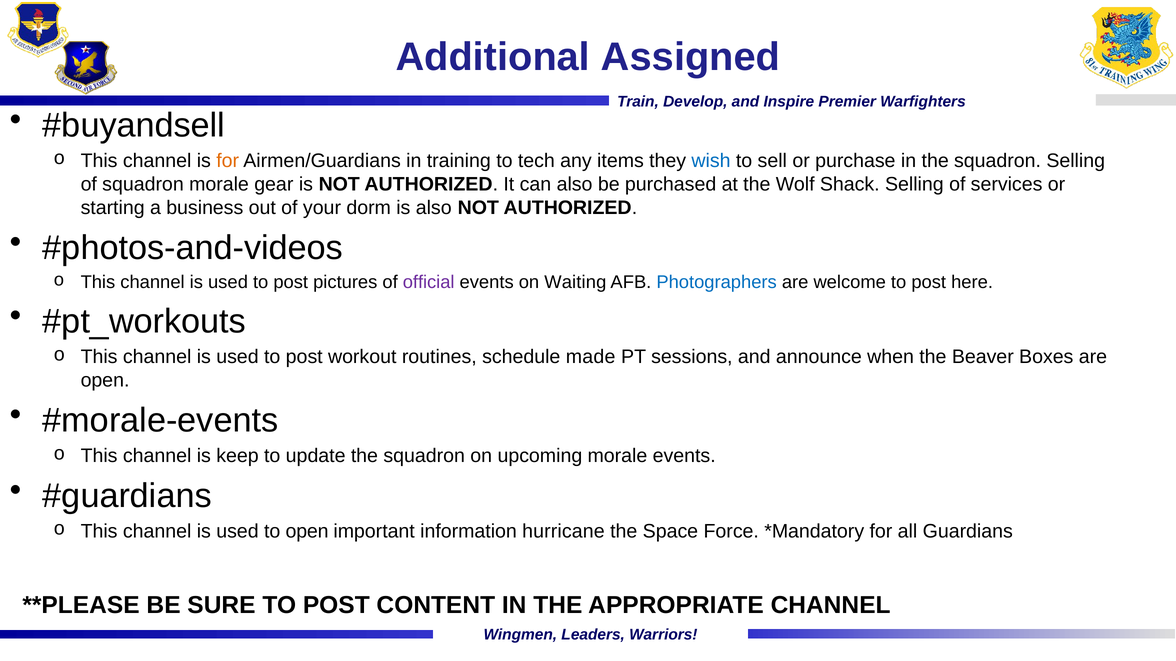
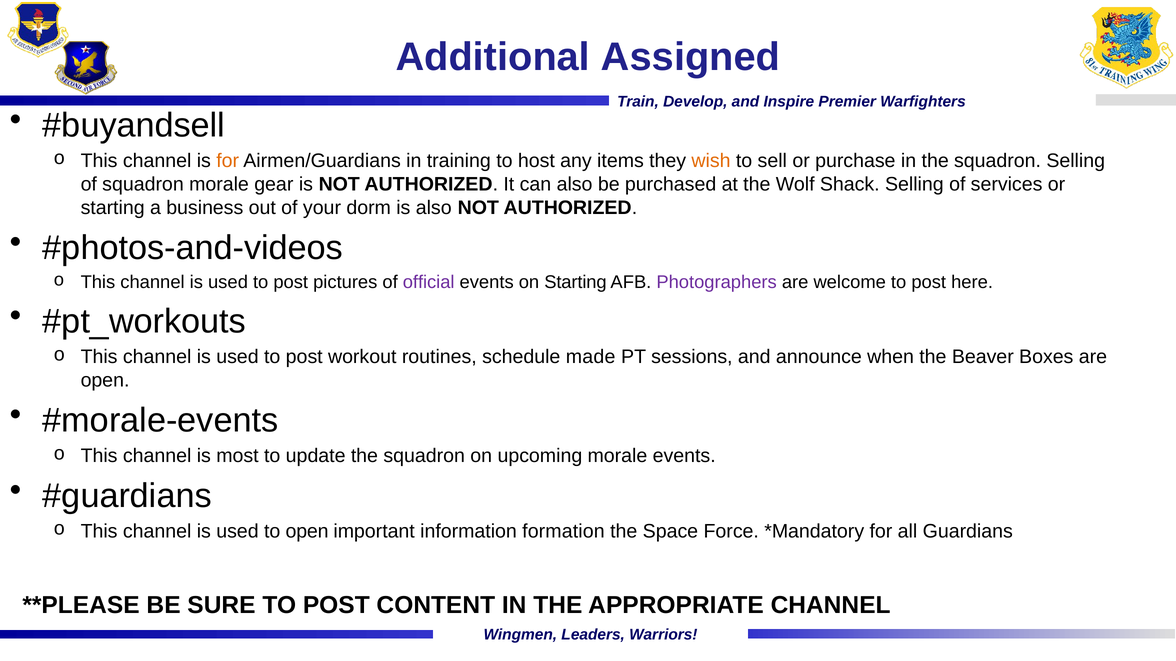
tech: tech -> host
wish colour: blue -> orange
on Waiting: Waiting -> Starting
Photographers colour: blue -> purple
keep: keep -> most
hurricane: hurricane -> formation
